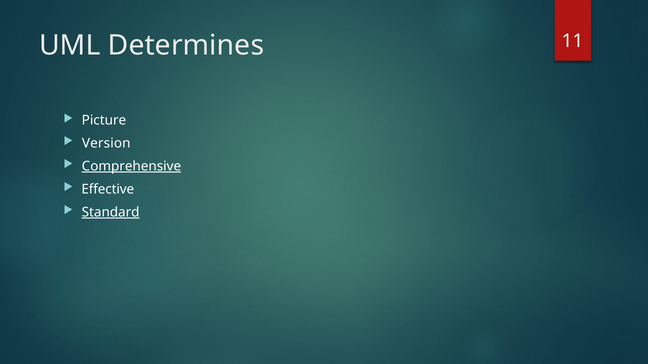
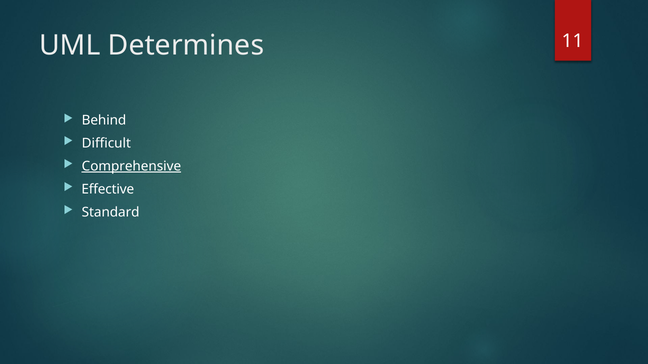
Picture: Picture -> Behind
Version: Version -> Difficult
Standard underline: present -> none
